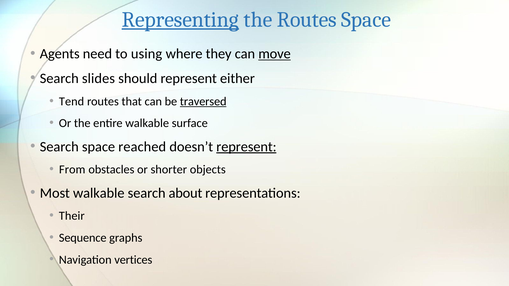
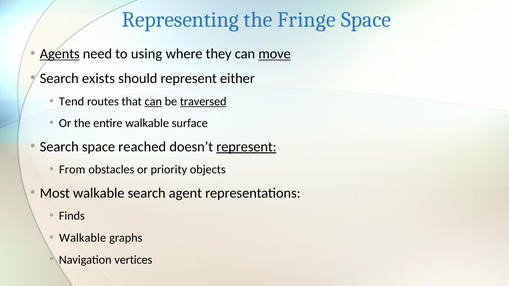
Representing underline: present -> none
the Routes: Routes -> Fringe
Agents underline: none -> present
slides: slides -> exists
can at (153, 101) underline: none -> present
shorter: shorter -> priority
about: about -> agent
Their: Their -> Finds
Sequence at (83, 238): Sequence -> Walkable
